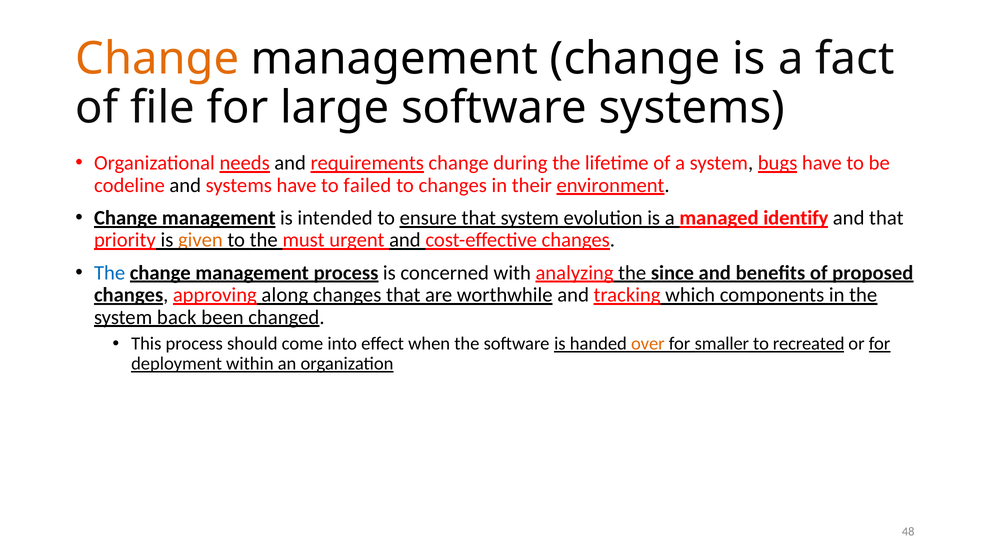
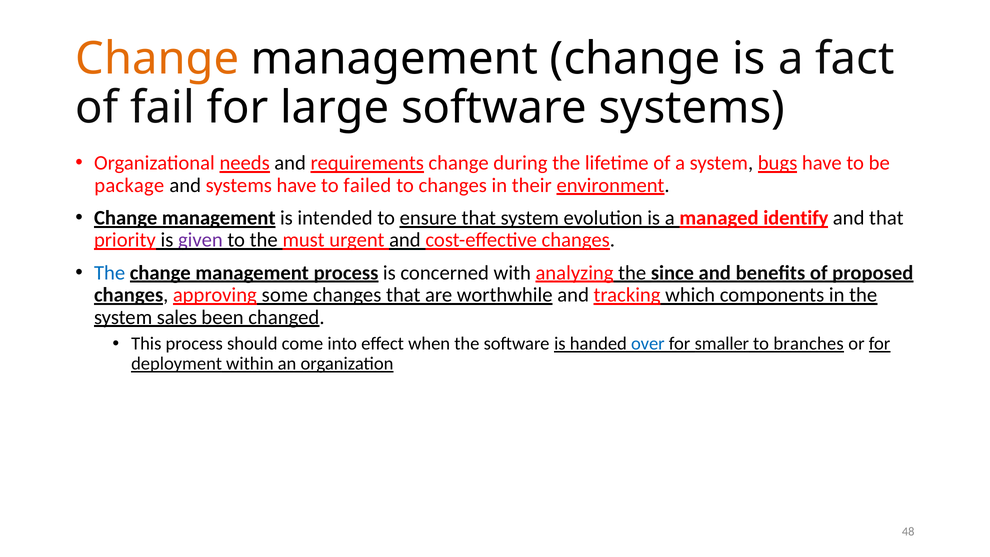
file: file -> fail
codeline: codeline -> package
given colour: orange -> purple
along: along -> some
back: back -> sales
over colour: orange -> blue
recreated: recreated -> branches
